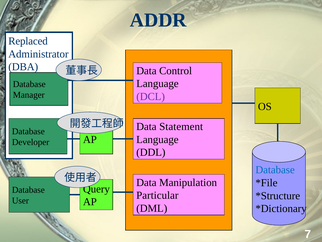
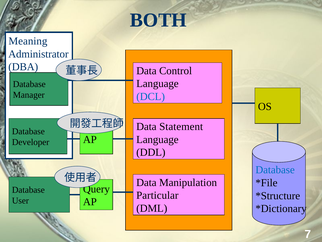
ADDR: ADDR -> BOTH
Replaced: Replaced -> Meaning
DCL colour: purple -> blue
